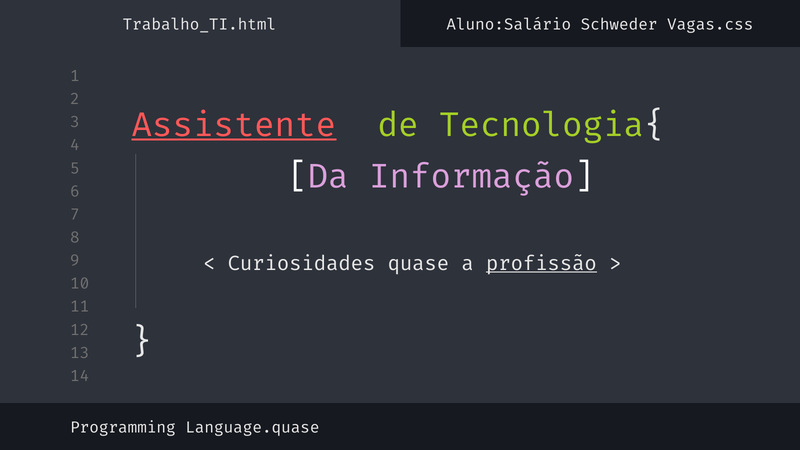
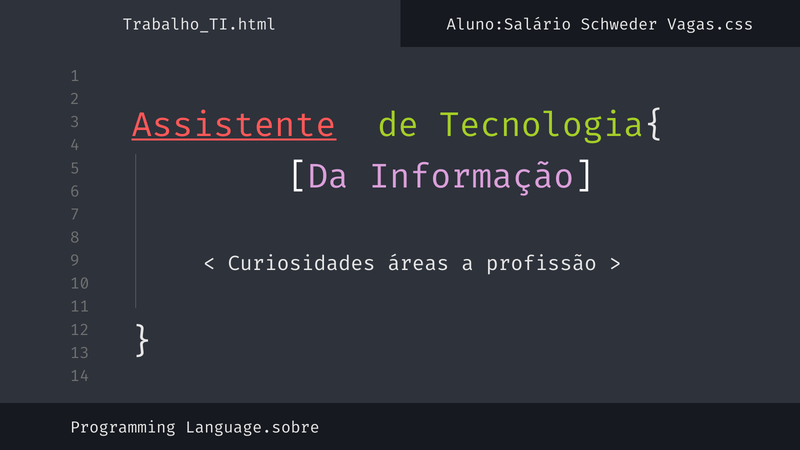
quase: quase -> áreas
profissão underline: present -> none
Language.quase: Language.quase -> Language.sobre
